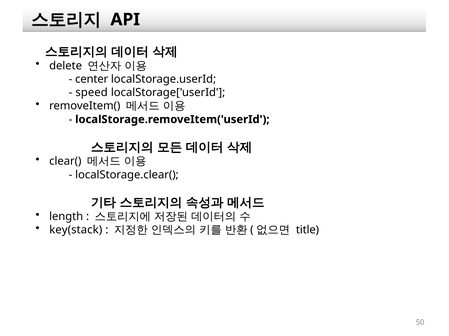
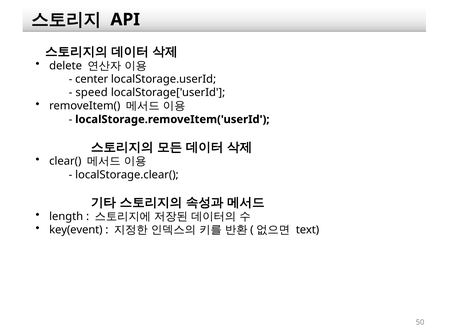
key(stack: key(stack -> key(event
title: title -> text
